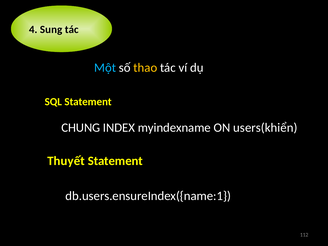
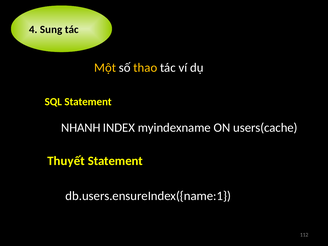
Một colour: light blue -> yellow
CHUNG: CHUNG -> NHANH
users(khiển: users(khiển -> users(cache
